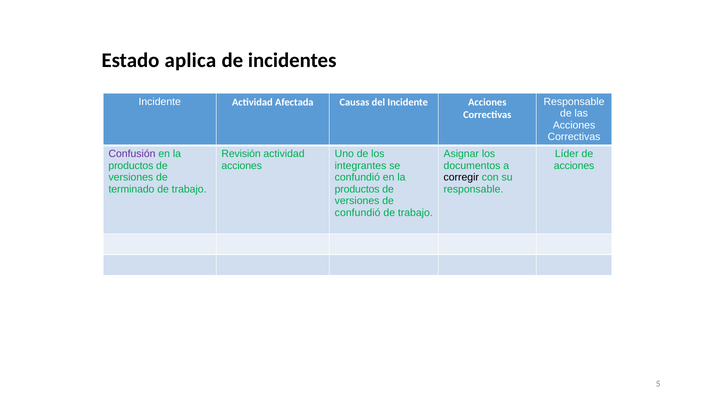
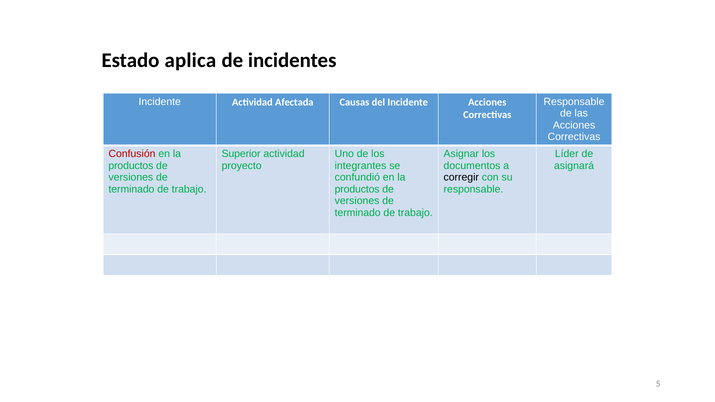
Confusión colour: purple -> red
Revisión: Revisión -> Superior
acciones at (242, 166): acciones -> proyecto
acciones at (574, 166): acciones -> asignará
confundió at (358, 213): confundió -> terminado
